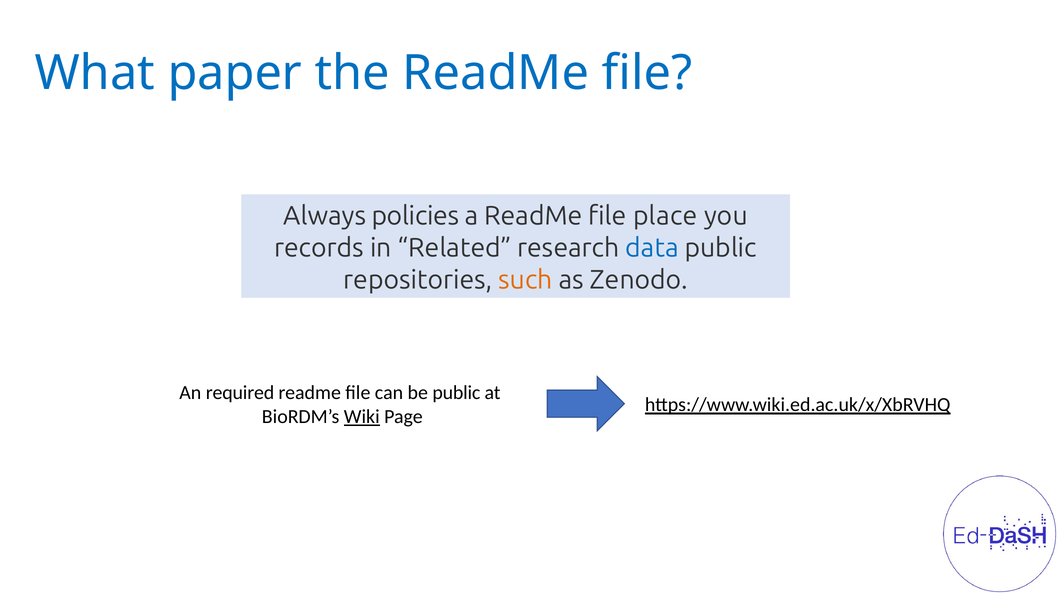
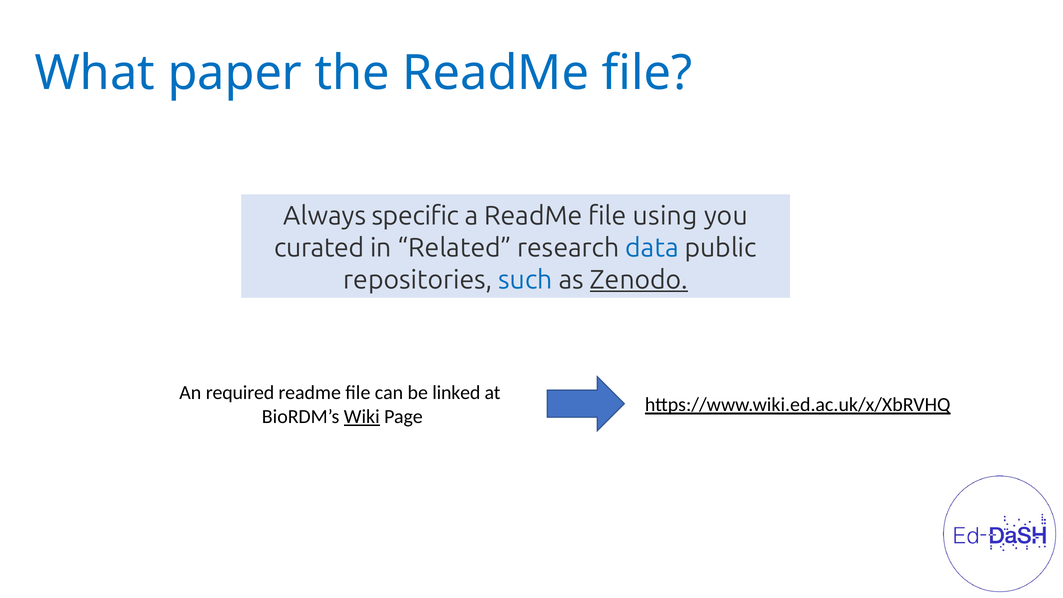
policies: policies -> specific
place: place -> using
records: records -> curated
such colour: orange -> blue
Zenodo underline: none -> present
be public: public -> linked
